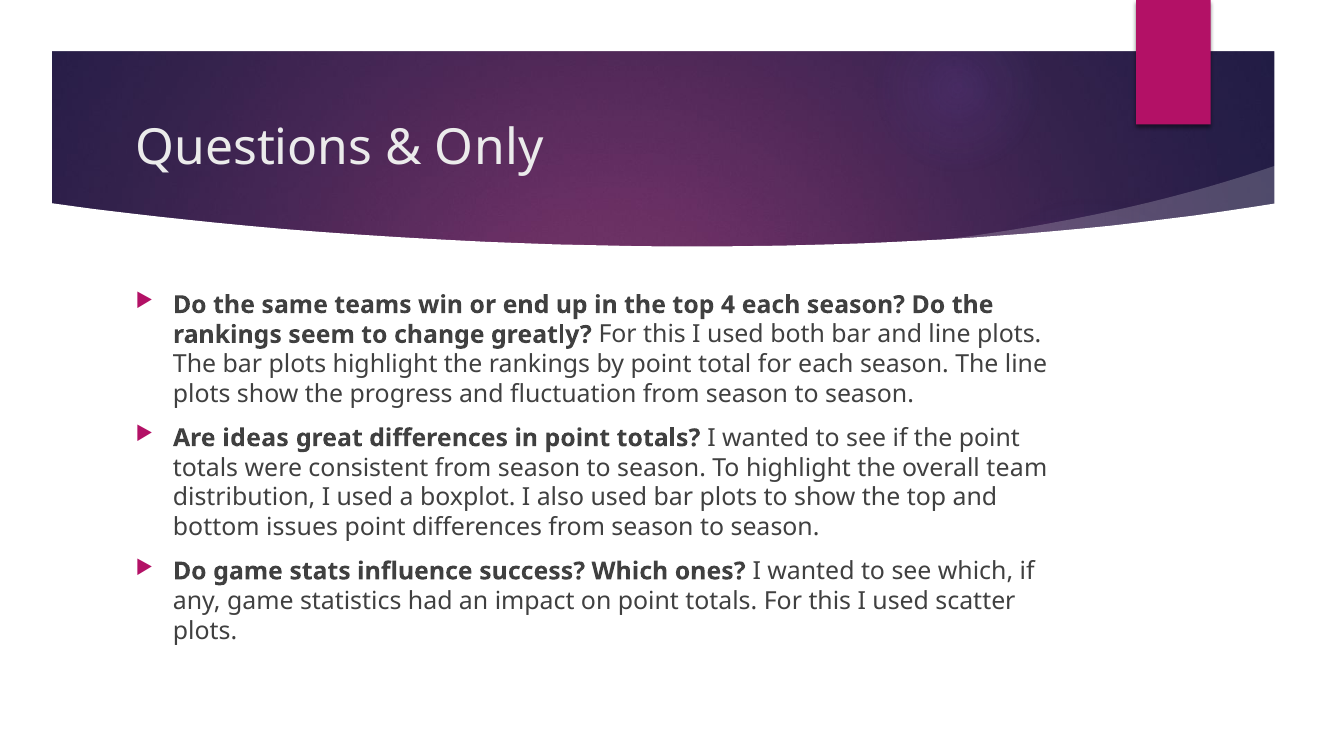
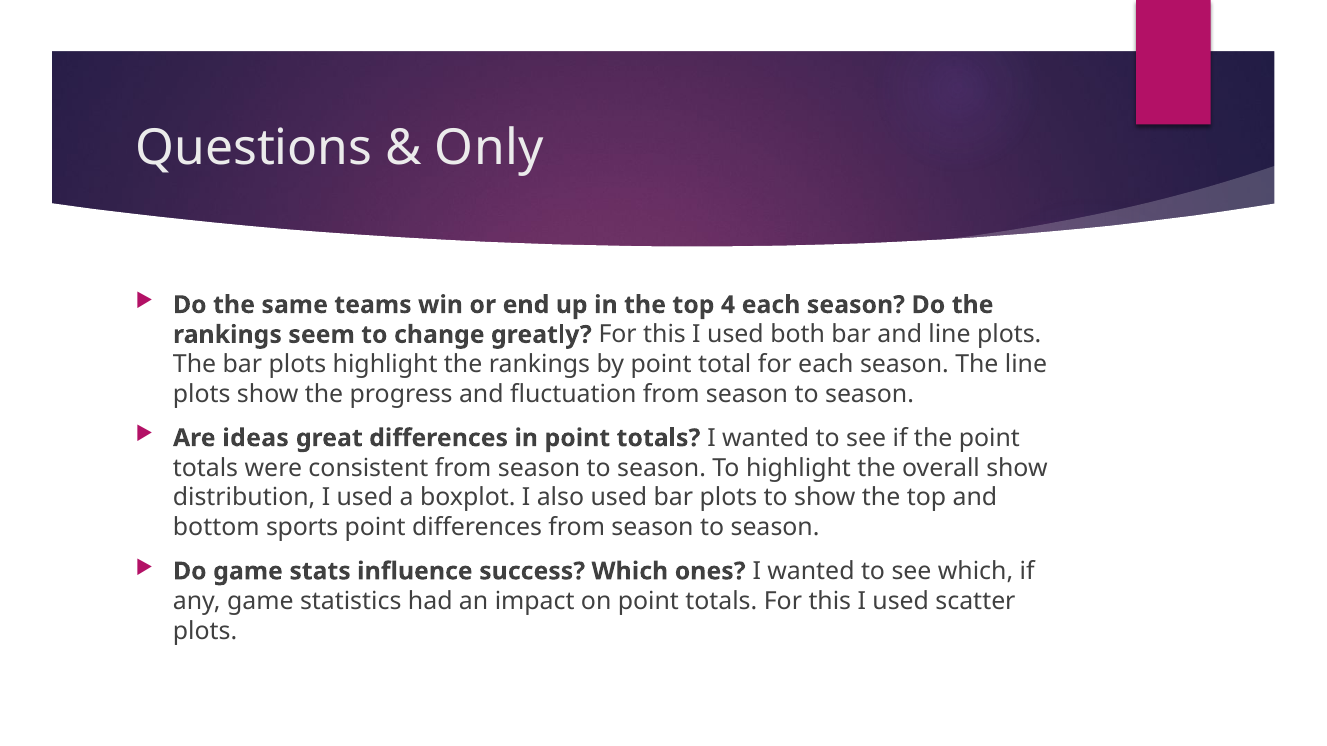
overall team: team -> show
issues: issues -> sports
